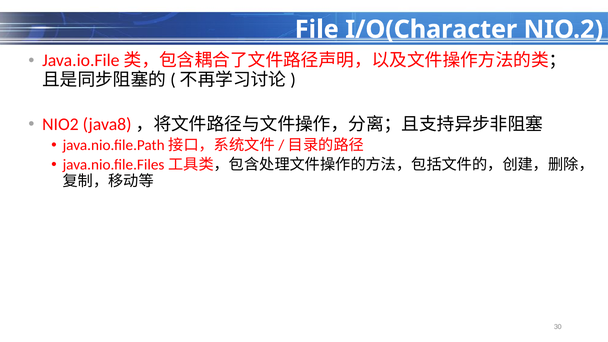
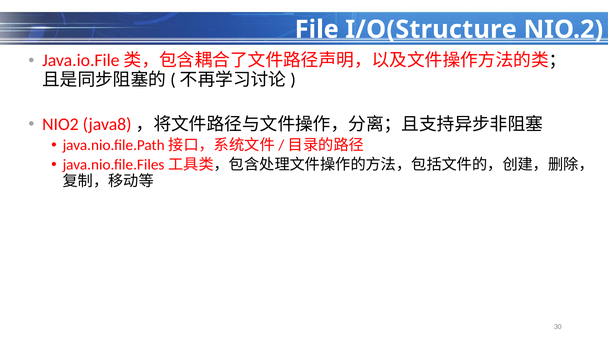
I/O(Character: I/O(Character -> I/O(Structure
